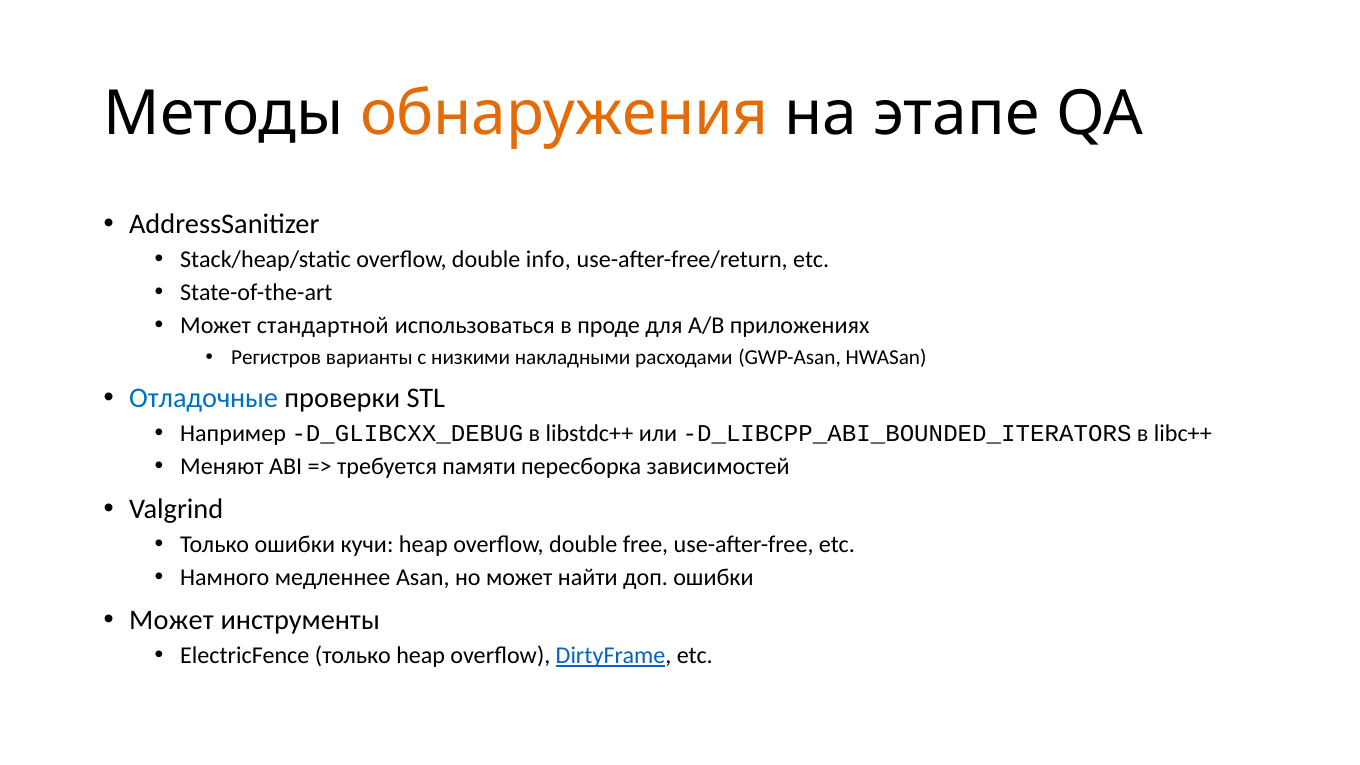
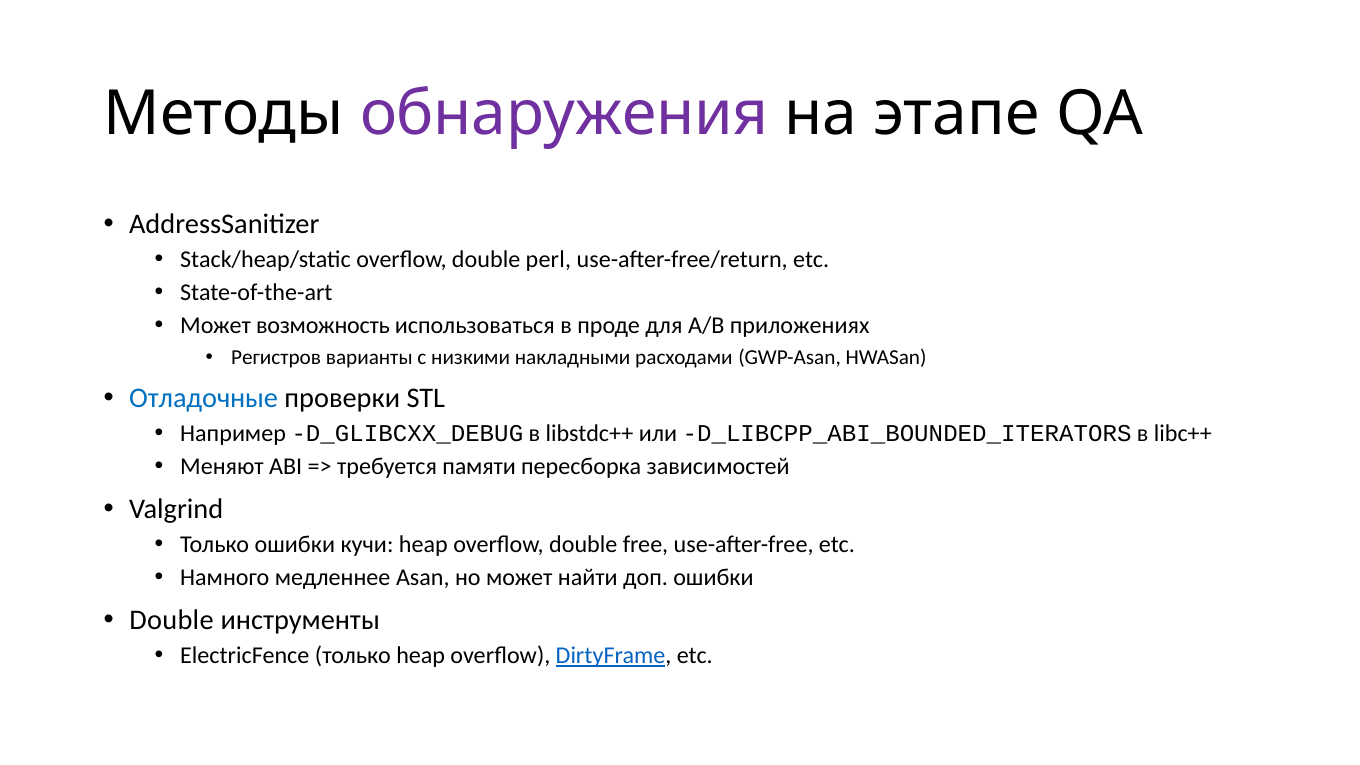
обнаружения colour: orange -> purple
info: info -> perl
стандартной: стандартной -> возможность
Может at (172, 620): Может -> Double
